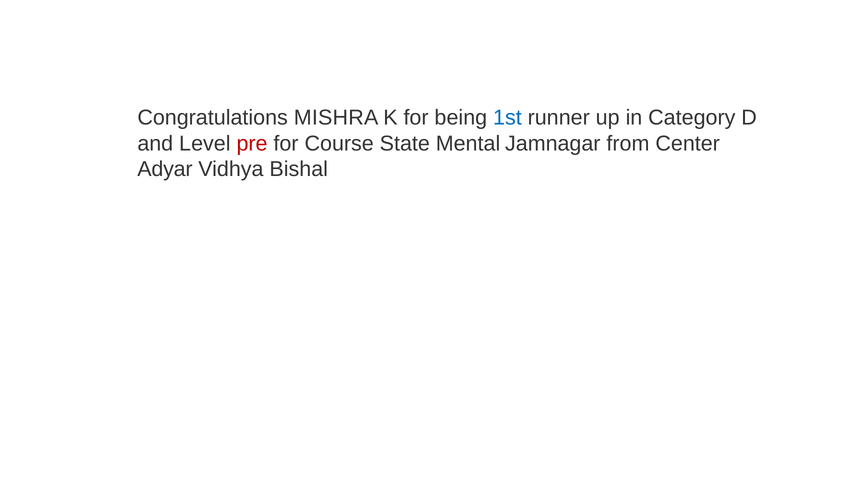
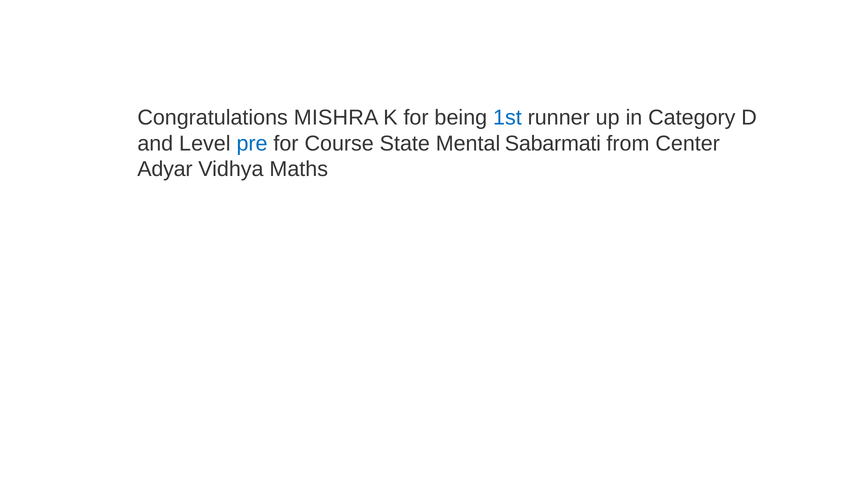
pre colour: red -> blue
Jamnagar: Jamnagar -> Sabarmati
Bishal: Bishal -> Maths
